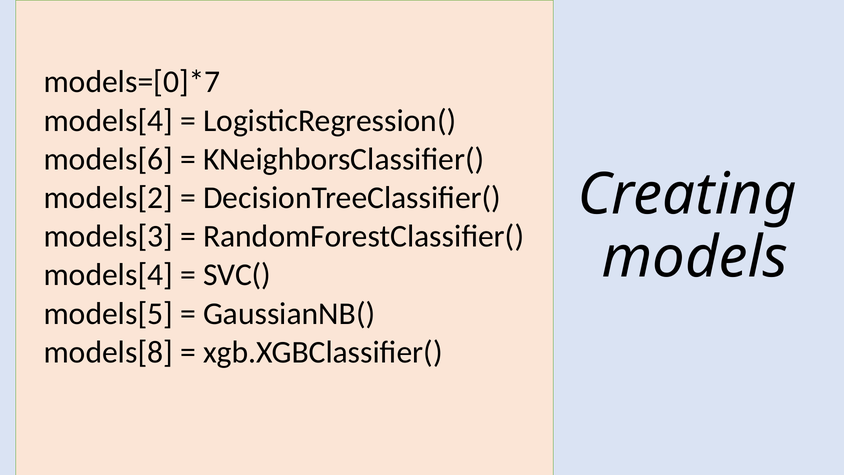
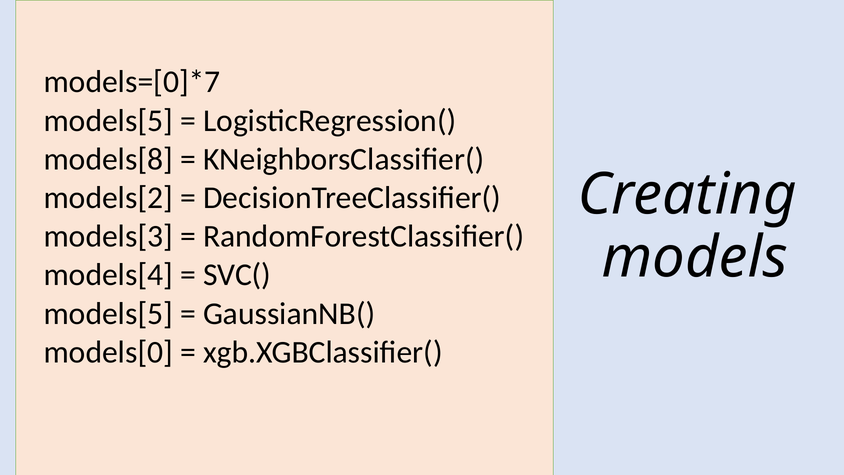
models[4 at (108, 121): models[4 -> models[5
models[6: models[6 -> models[8
models[8: models[8 -> models[0
